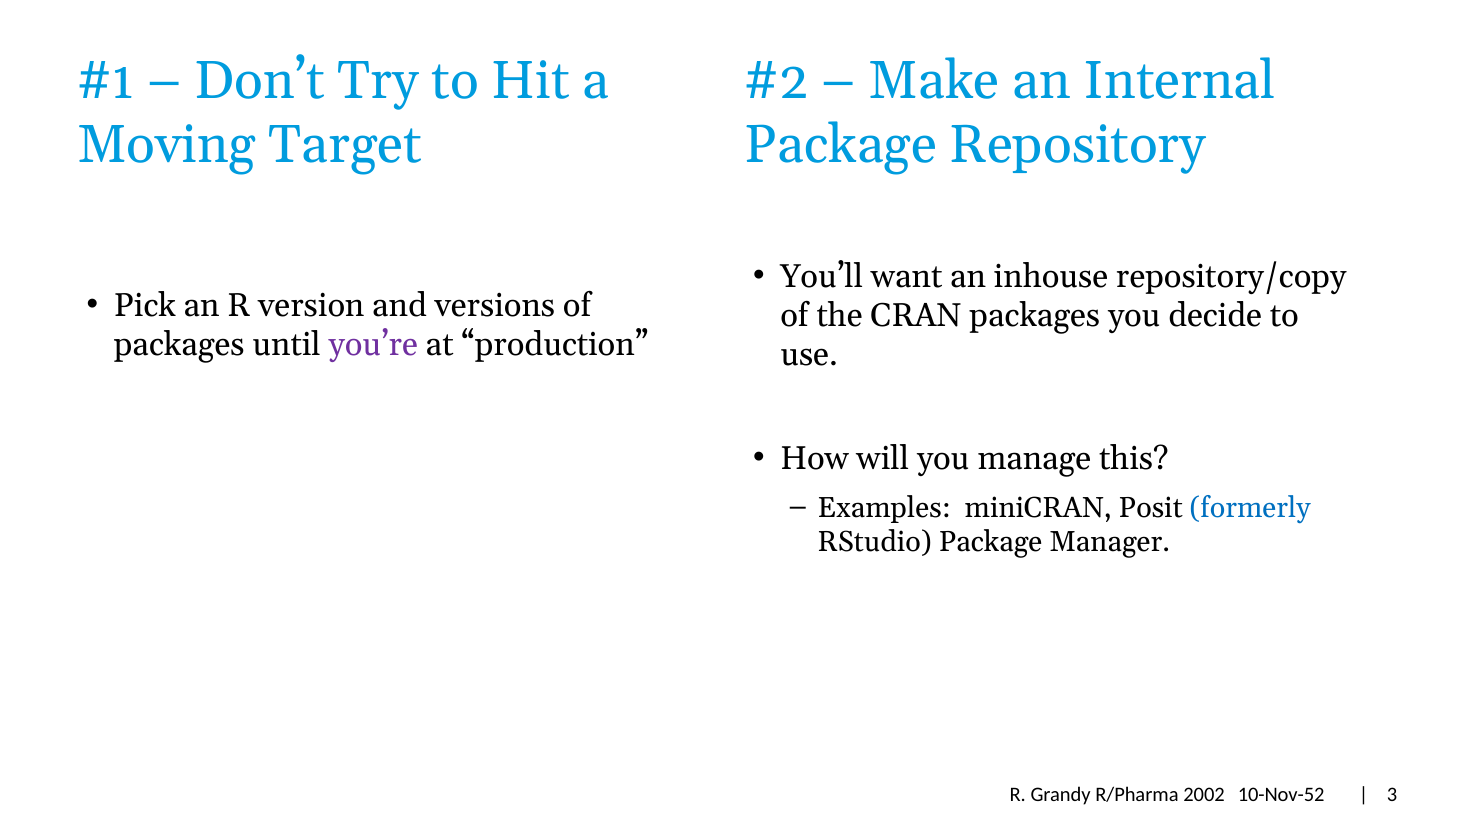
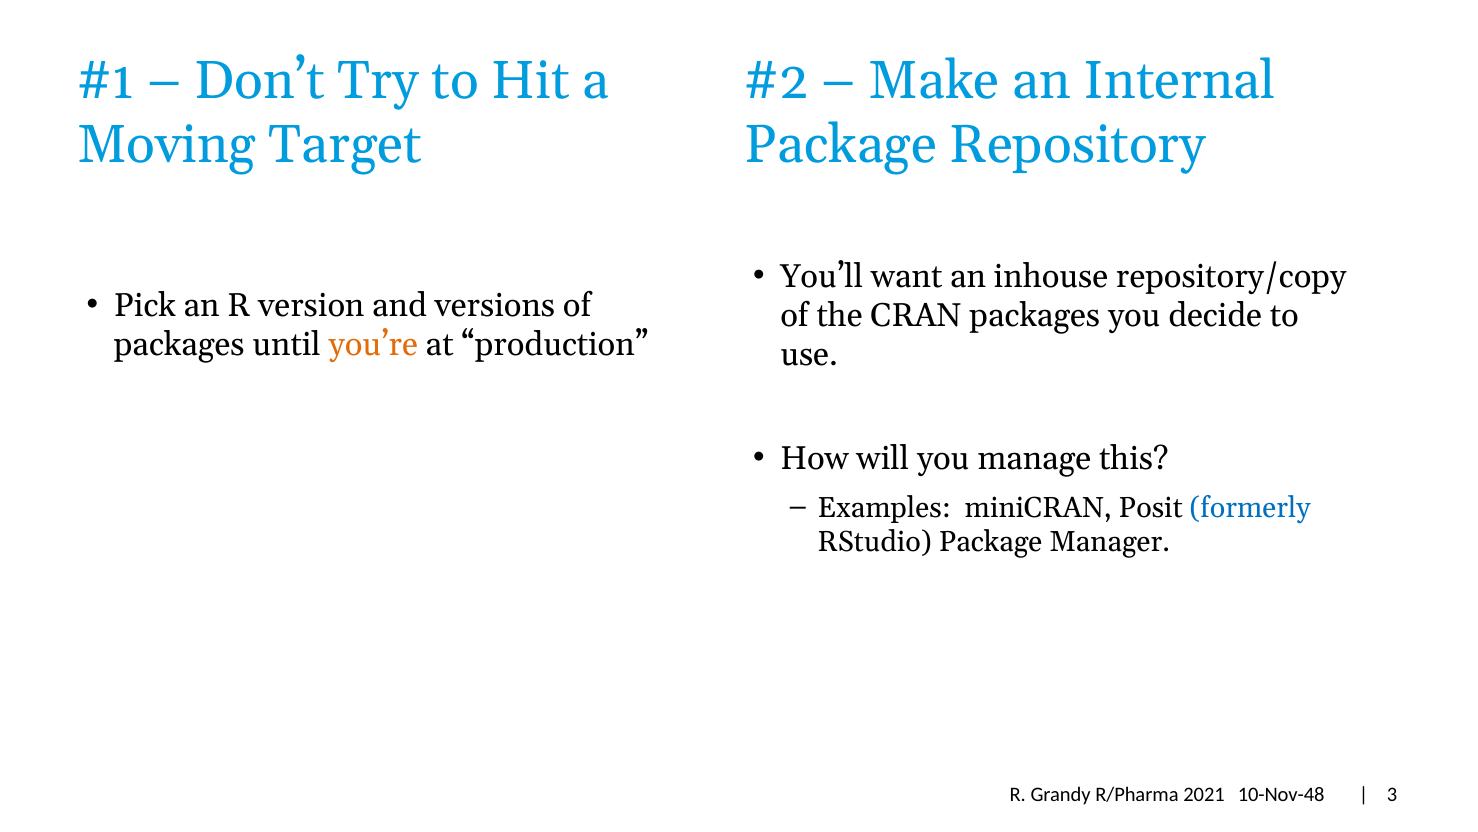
you’re colour: purple -> orange
2002: 2002 -> 2021
10-Nov-52: 10-Nov-52 -> 10-Nov-48
